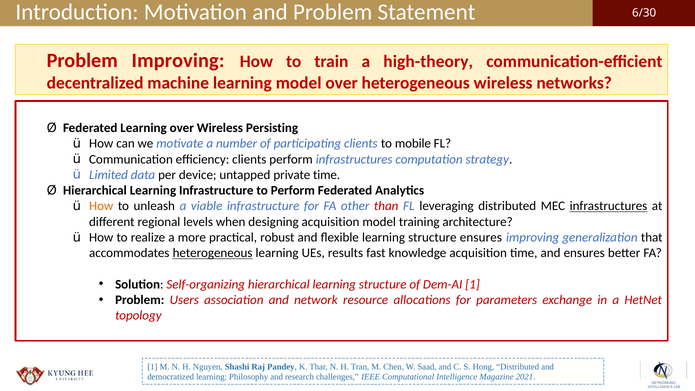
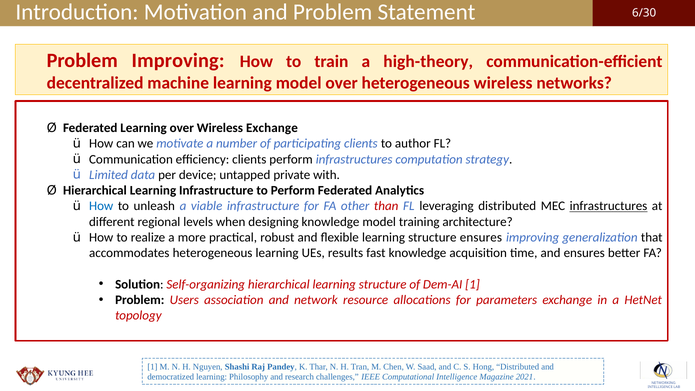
Wireless Persisting: Persisting -> Exchange
mobile: mobile -> author
private time: time -> with
How at (101, 206) colour: orange -> blue
designing acquisition: acquisition -> knowledge
heterogeneous at (213, 253) underline: present -> none
